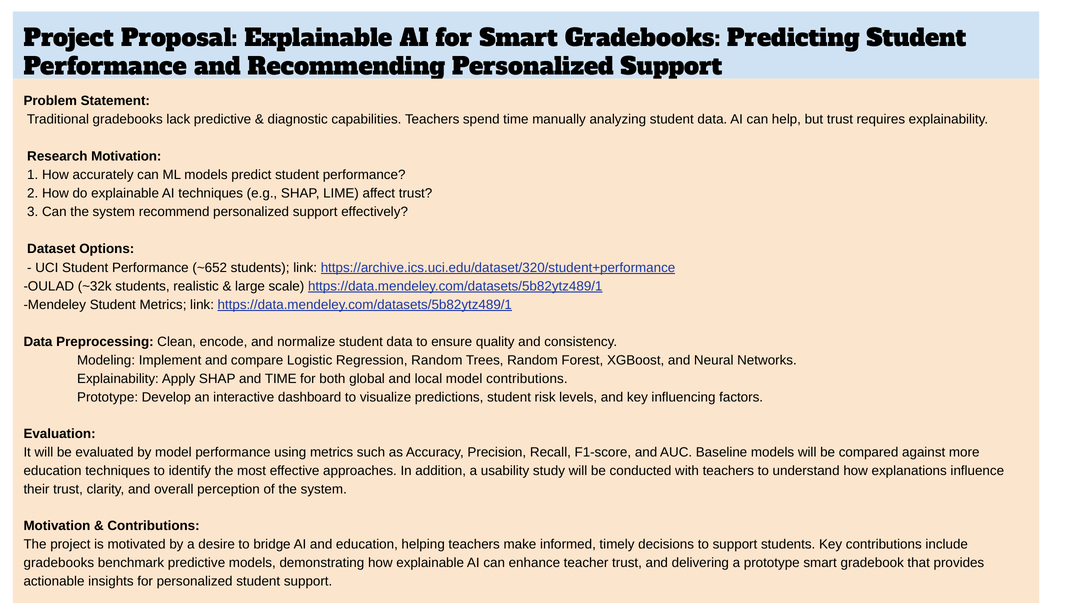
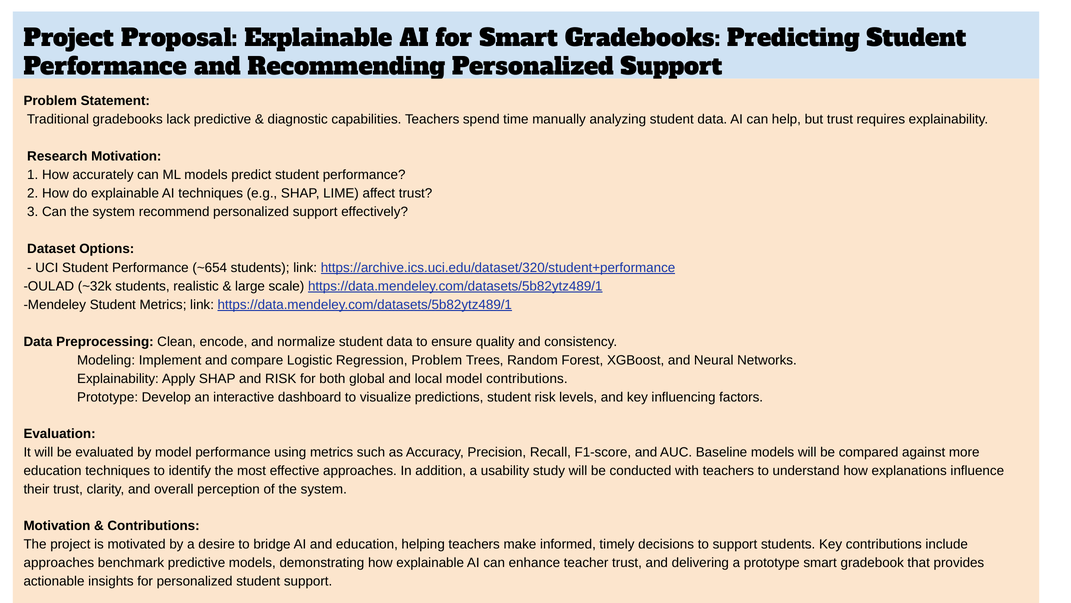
~652: ~652 -> ~654
Regression Random: Random -> Problem
and TIME: TIME -> RISK
gradebooks at (59, 562): gradebooks -> approaches
